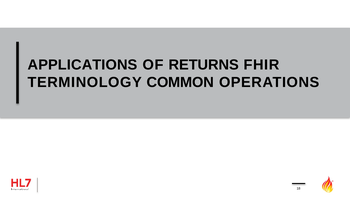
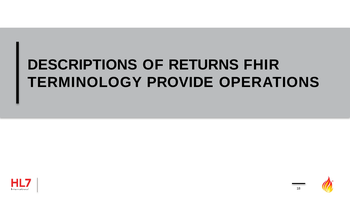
APPLICATIONS: APPLICATIONS -> DESCRIPTIONS
COMMON: COMMON -> PROVIDE
